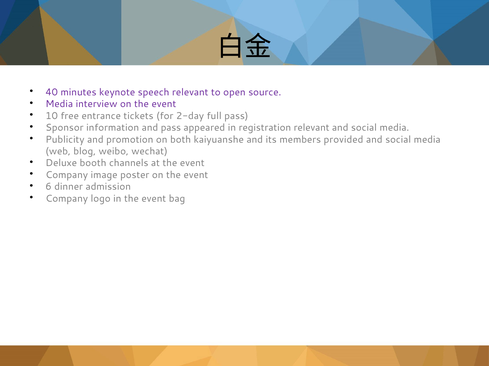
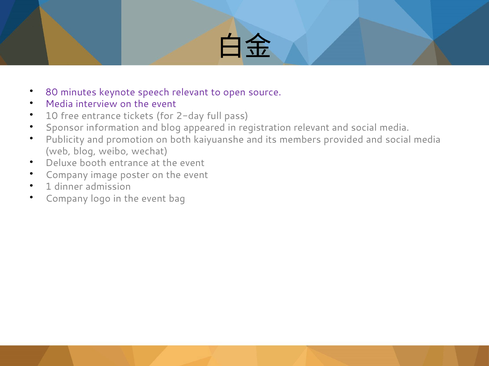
40: 40 -> 80
and pass: pass -> blog
booth channels: channels -> entrance
6: 6 -> 1
